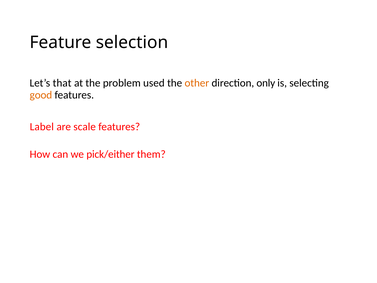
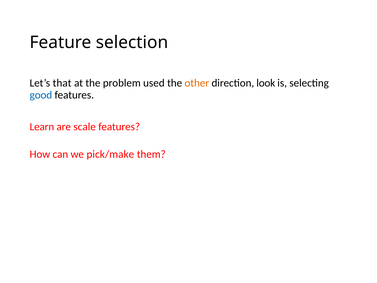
only: only -> look
good colour: orange -> blue
Label: Label -> Learn
pick/either: pick/either -> pick/make
